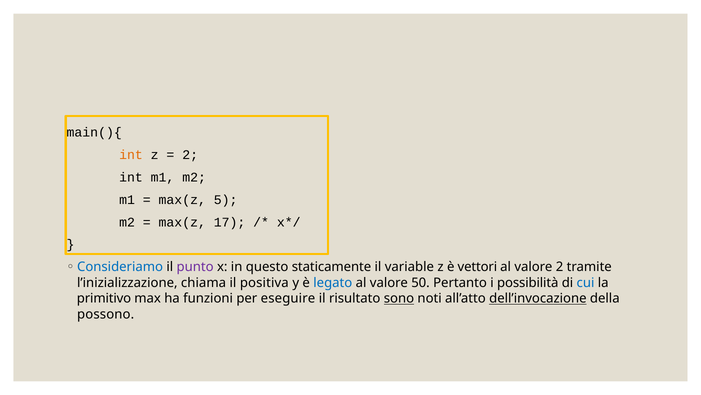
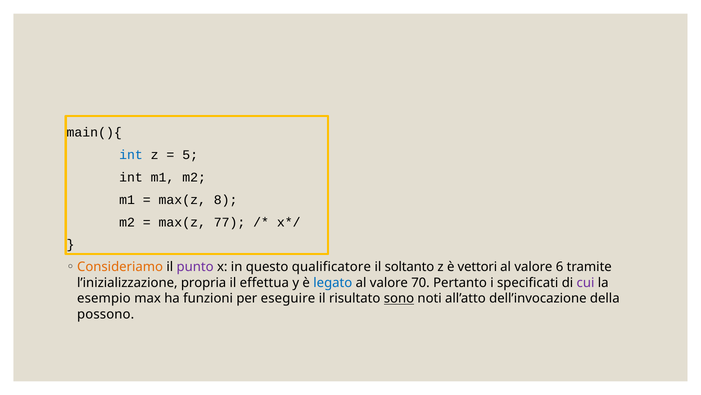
int at (131, 155) colour: orange -> blue
2 at (190, 155): 2 -> 5
5: 5 -> 8
17: 17 -> 77
Consideriamo colour: blue -> orange
staticamente: staticamente -> qualificatore
variable: variable -> soltanto
valore 2: 2 -> 6
chiama: chiama -> propria
positiva: positiva -> effettua
50: 50 -> 70
possibilità: possibilità -> specificati
cui colour: blue -> purple
primitivo: primitivo -> esempio
dell’invocazione underline: present -> none
